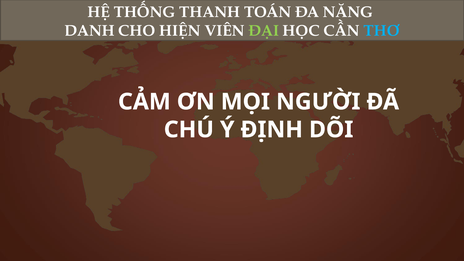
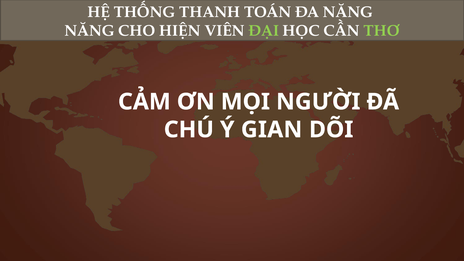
DANH at (90, 31): DANH -> NĂNG
THƠ colour: light blue -> light green
ĐỊNH: ĐỊNH -> GIAN
